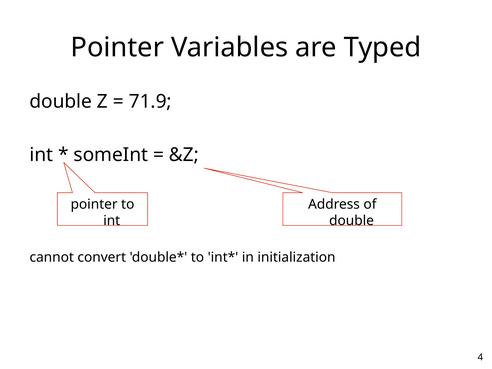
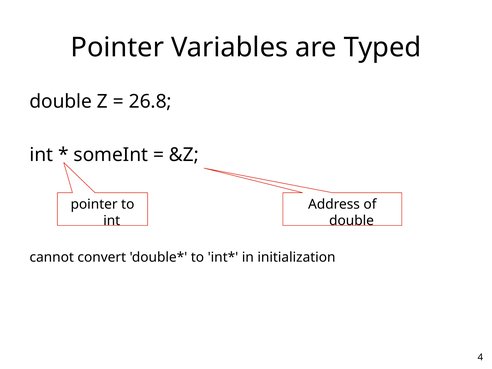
71.9: 71.9 -> 26.8
